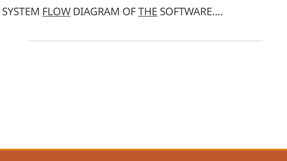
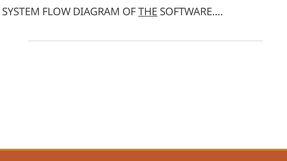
FLOW underline: present -> none
